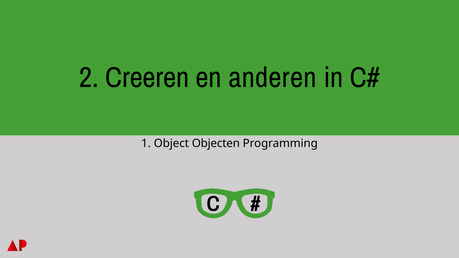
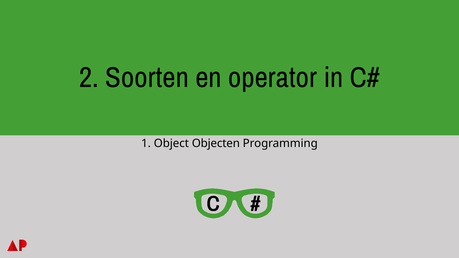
Creeren: Creeren -> Soorten
anderen: anderen -> operator
